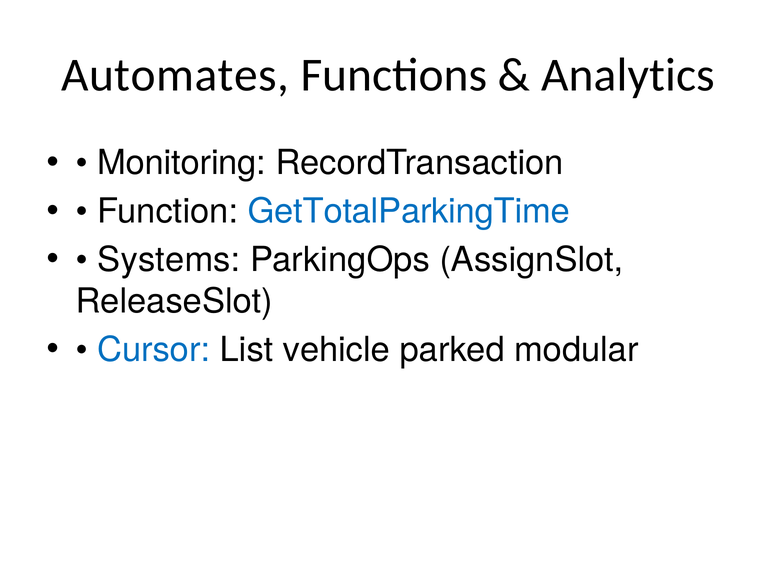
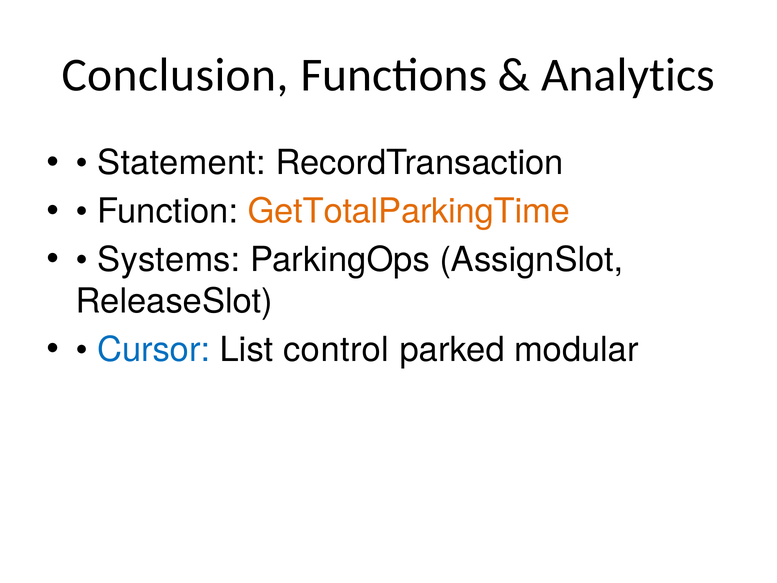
Automates: Automates -> Conclusion
Monitoring: Monitoring -> Statement
GetTotalParkingTime colour: blue -> orange
vehicle: vehicle -> control
